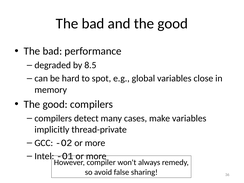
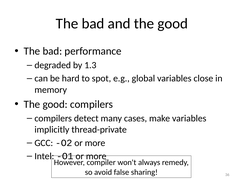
8.5: 8.5 -> 1.3
